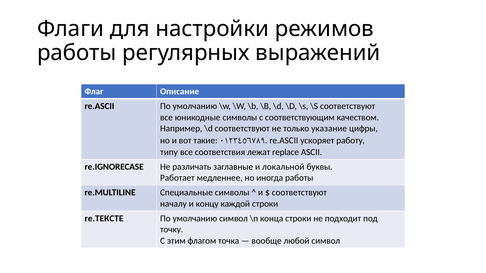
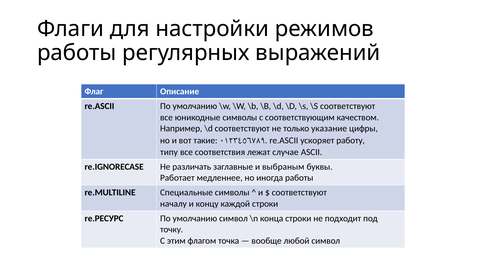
replace: replace -> случае
локальной: локальной -> выбраным
re.ТЕКСТЕ: re.ТЕКСТЕ -> re.РЕСУРС
